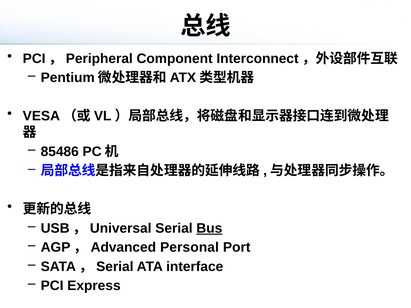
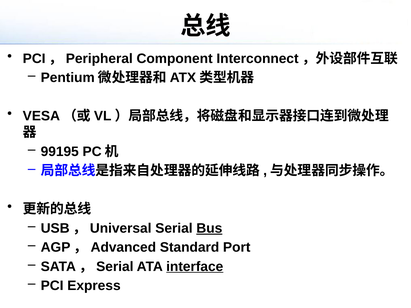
85486: 85486 -> 99195
Personal: Personal -> Standard
interface underline: none -> present
